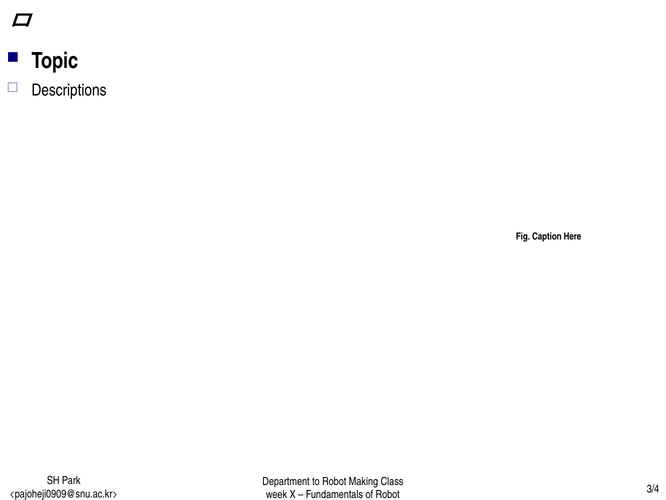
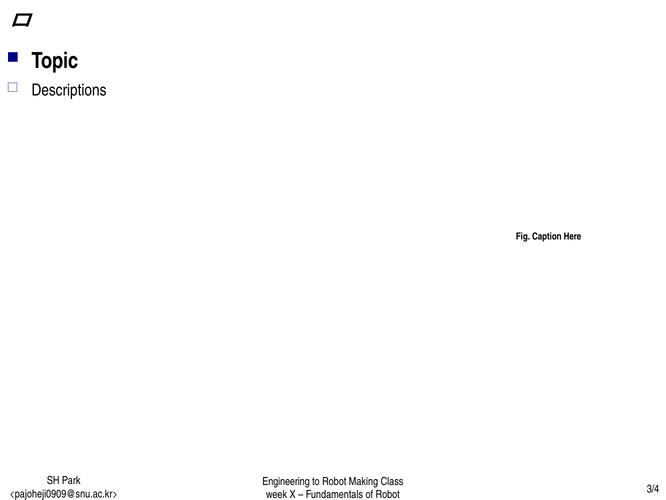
Department: Department -> Engineering
